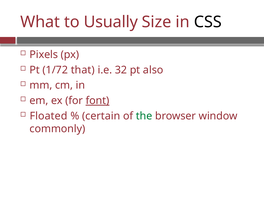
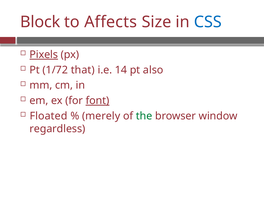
What: What -> Block
Usually: Usually -> Affects
CSS colour: black -> blue
Pixels underline: none -> present
32: 32 -> 14
certain: certain -> merely
commonly: commonly -> regardless
